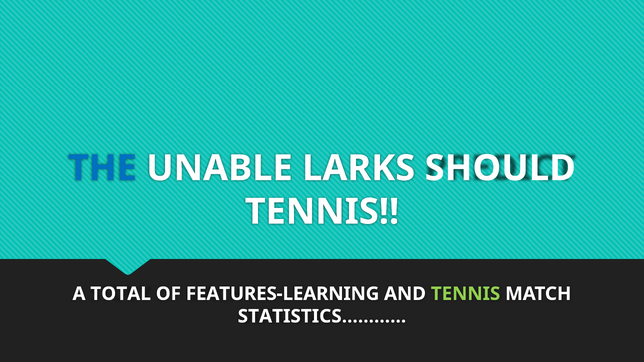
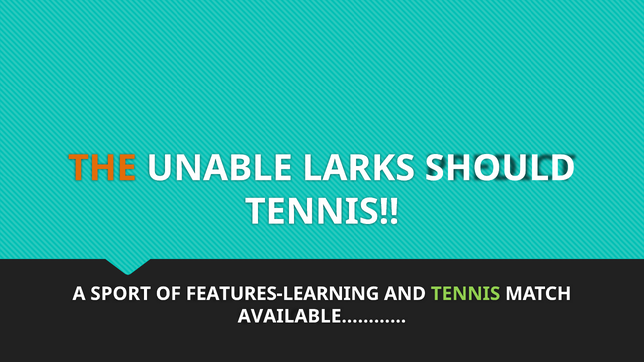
THE colour: blue -> orange
TOTAL: TOTAL -> SPORT
STATISTICS…………: STATISTICS………… -> AVAILABLE…………
